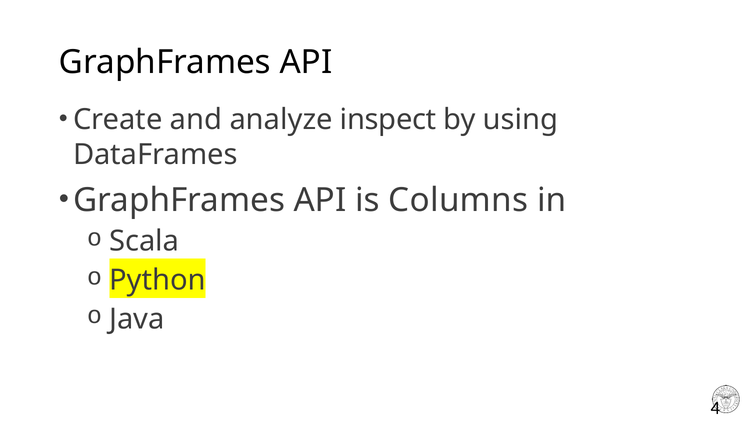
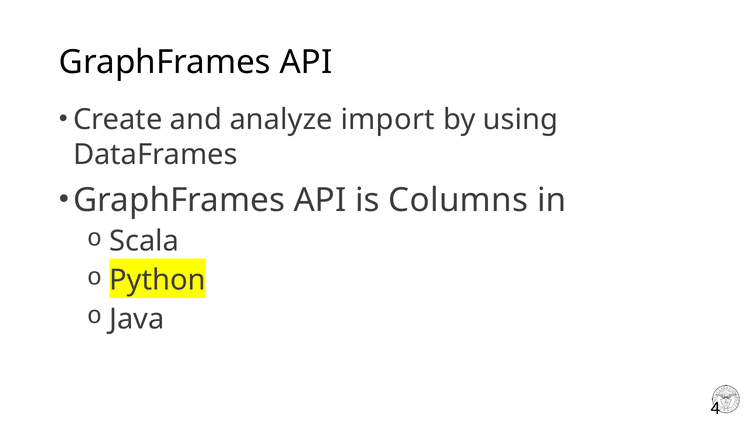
inspect: inspect -> import
